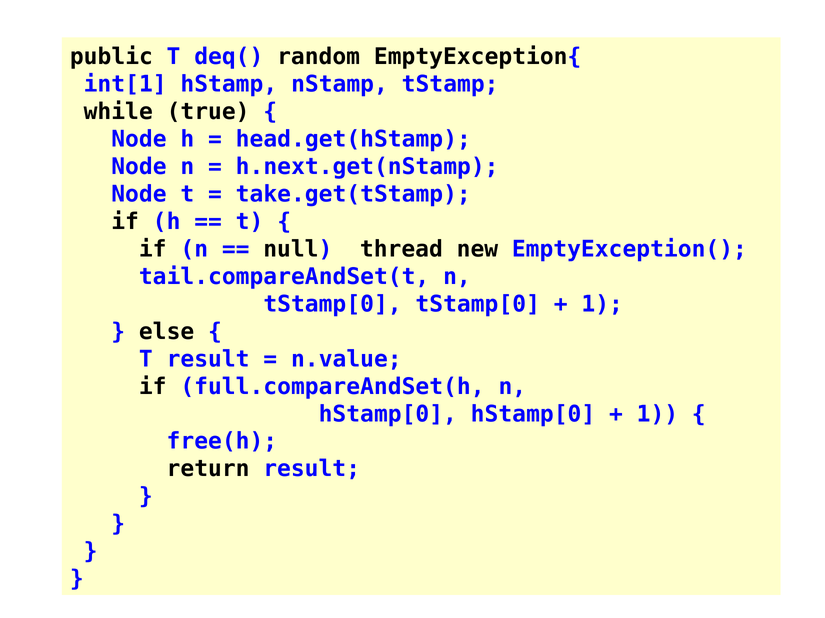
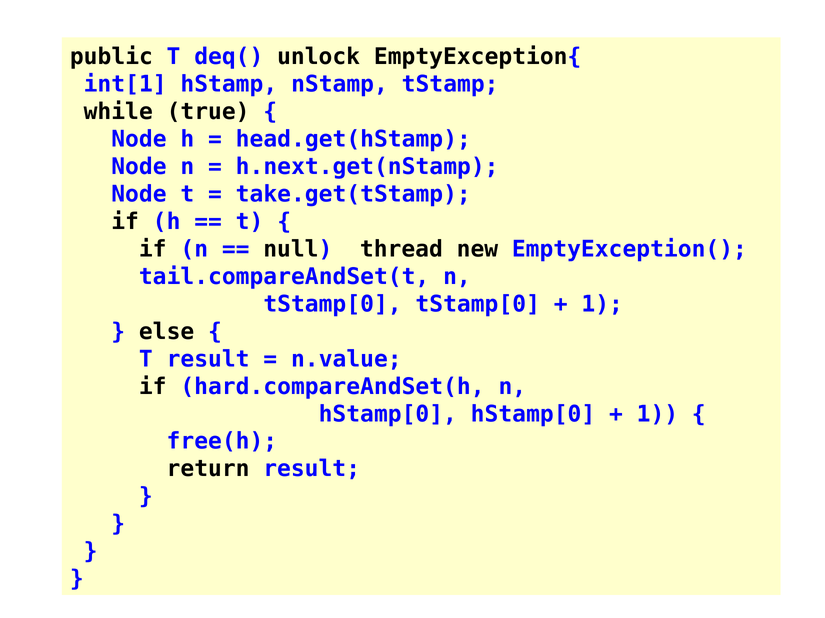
random: random -> unlock
full.compareAndSet(h: full.compareAndSet(h -> hard.compareAndSet(h
